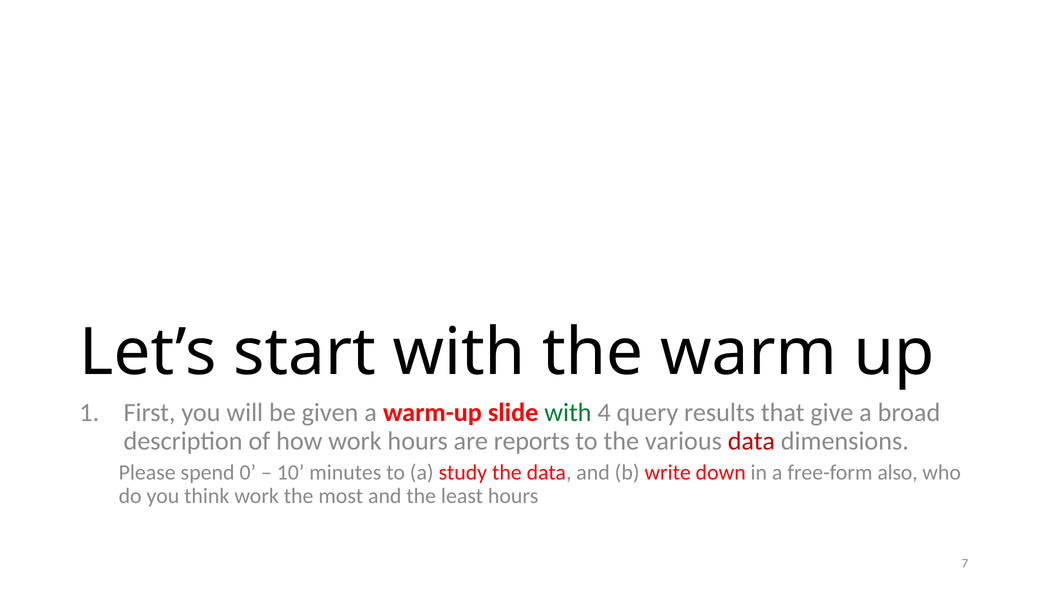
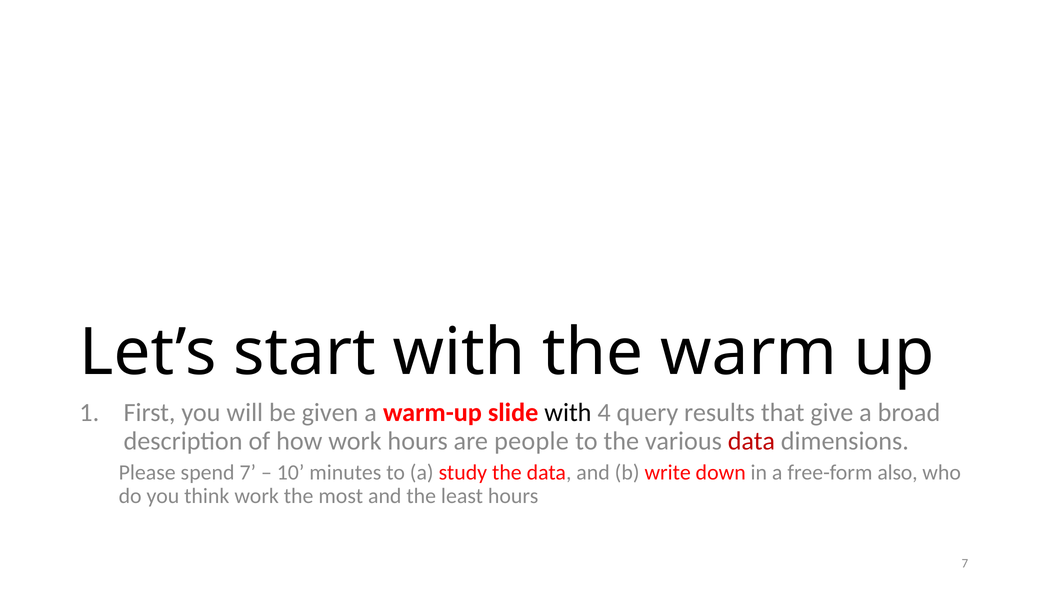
with at (568, 412) colour: green -> black
reports: reports -> people
spend 0: 0 -> 7
